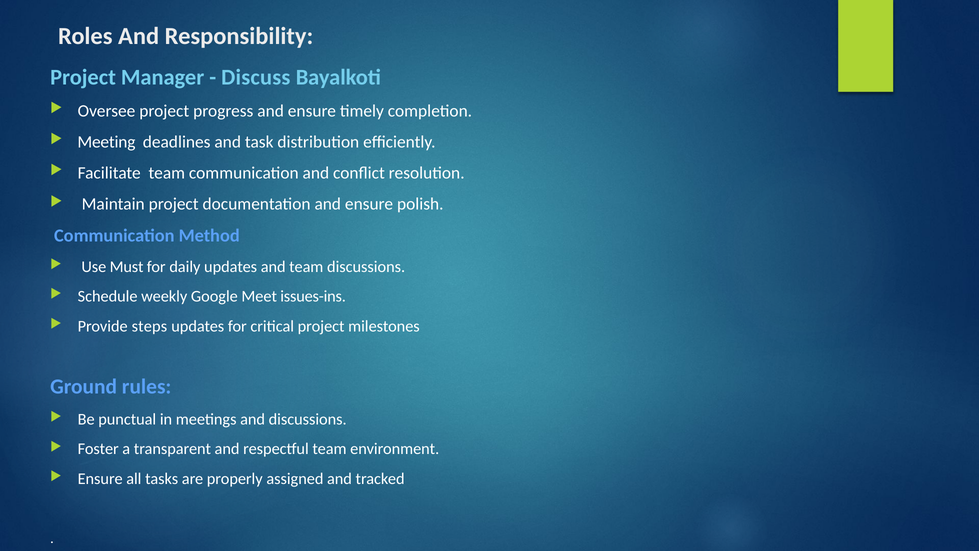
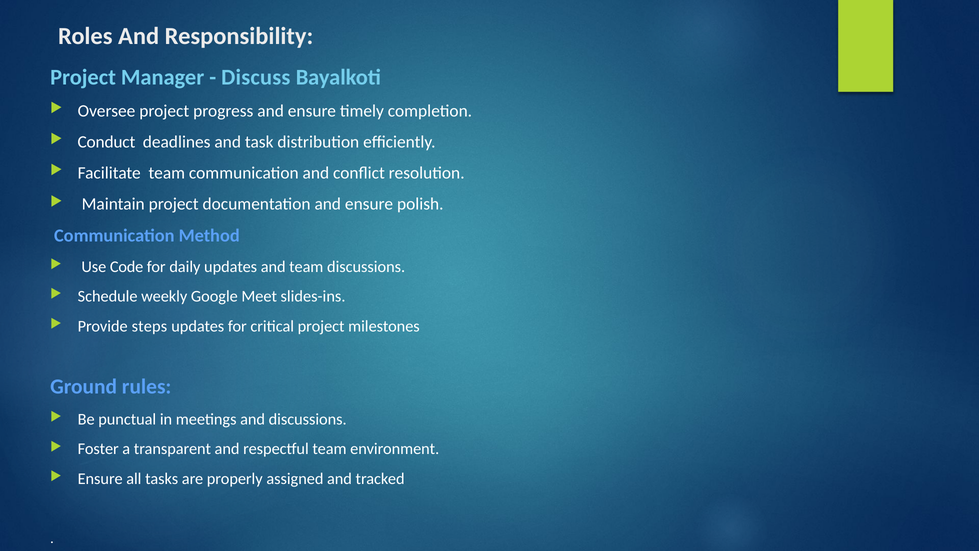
Meeting: Meeting -> Conduct
Must: Must -> Code
issues-ins: issues-ins -> slides-ins
